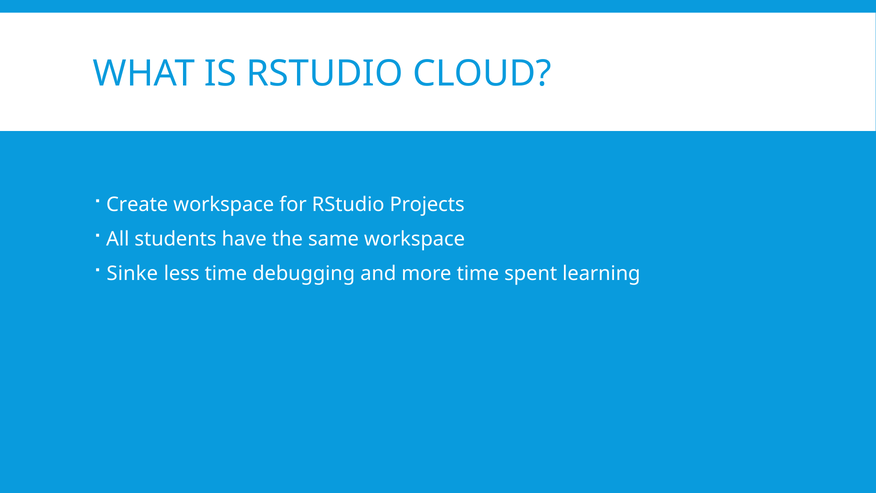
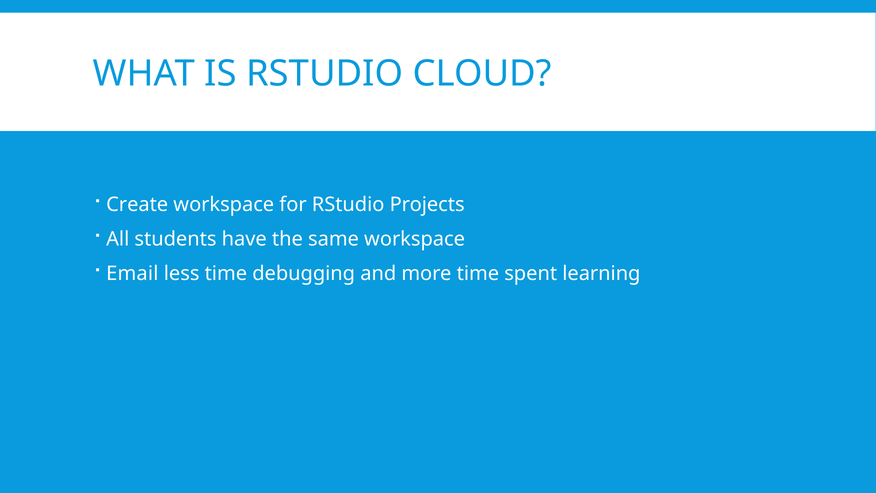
Sinke: Sinke -> Email
